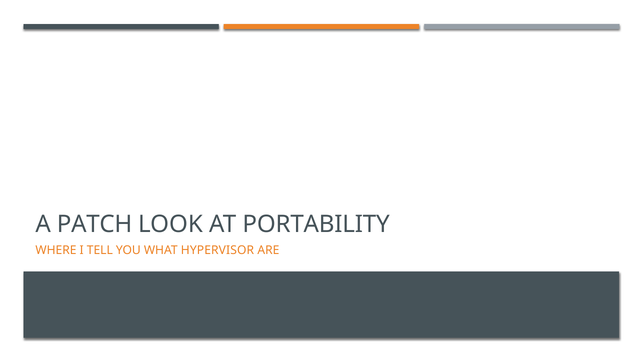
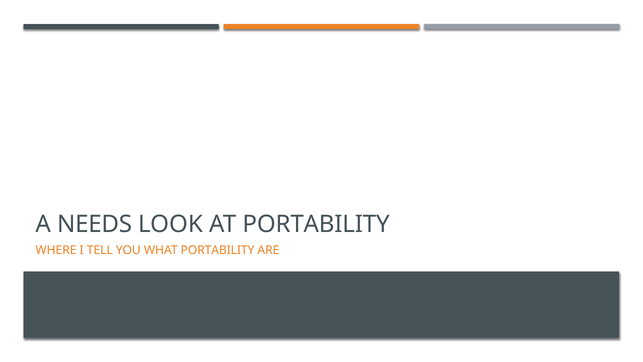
PATCH: PATCH -> NEEDS
WHAT HYPERVISOR: HYPERVISOR -> PORTABILITY
